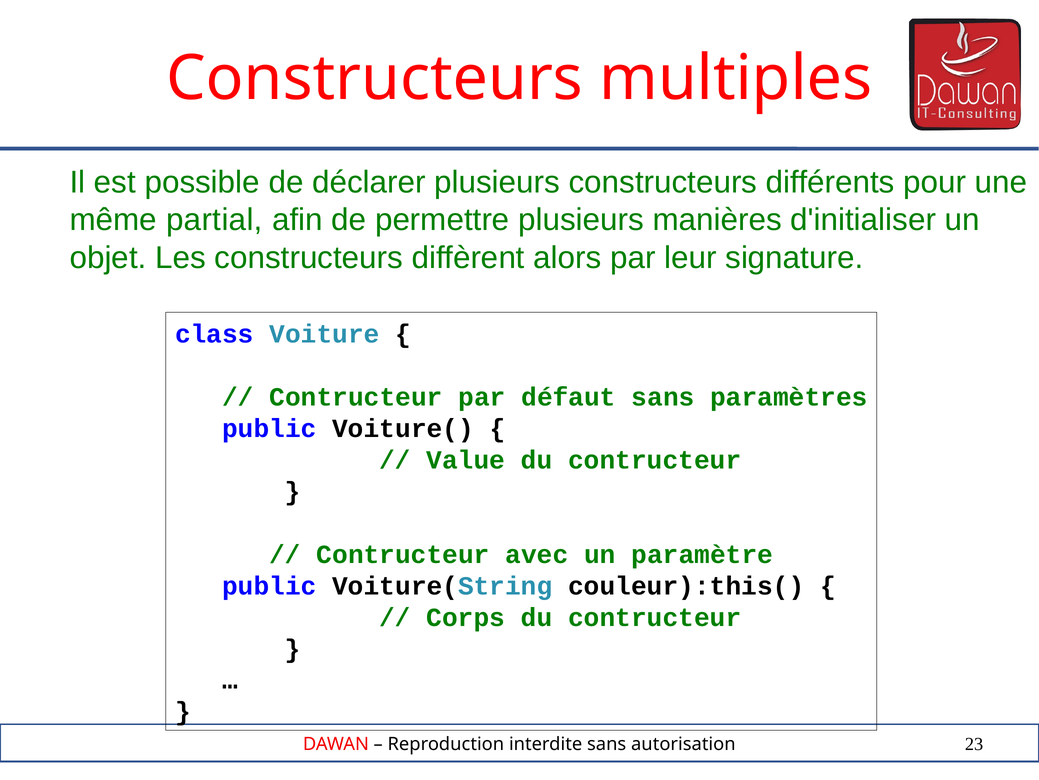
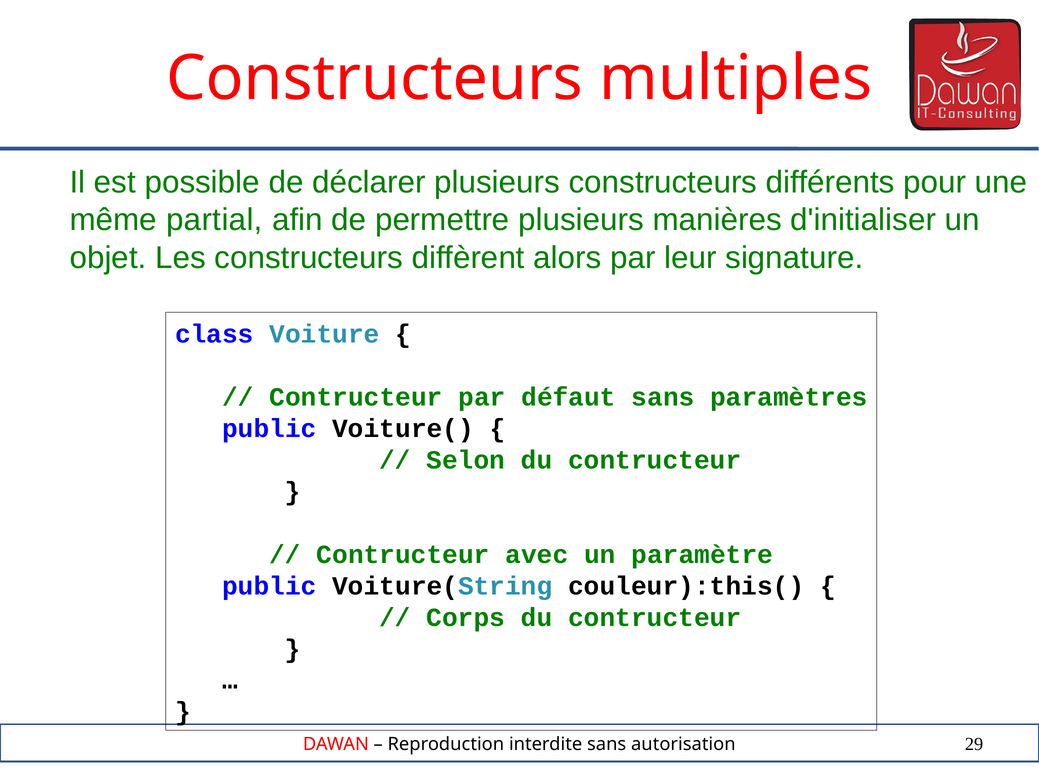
Value: Value -> Selon
23: 23 -> 29
